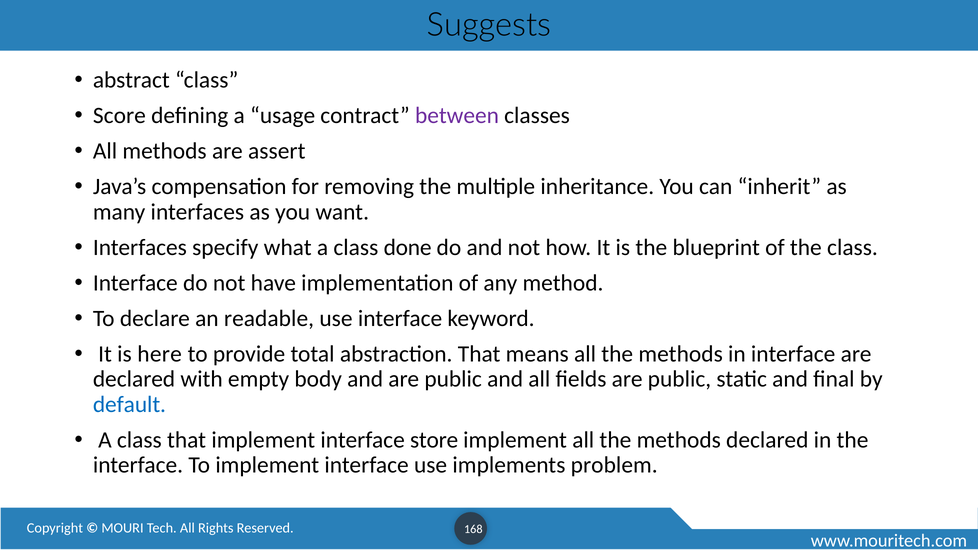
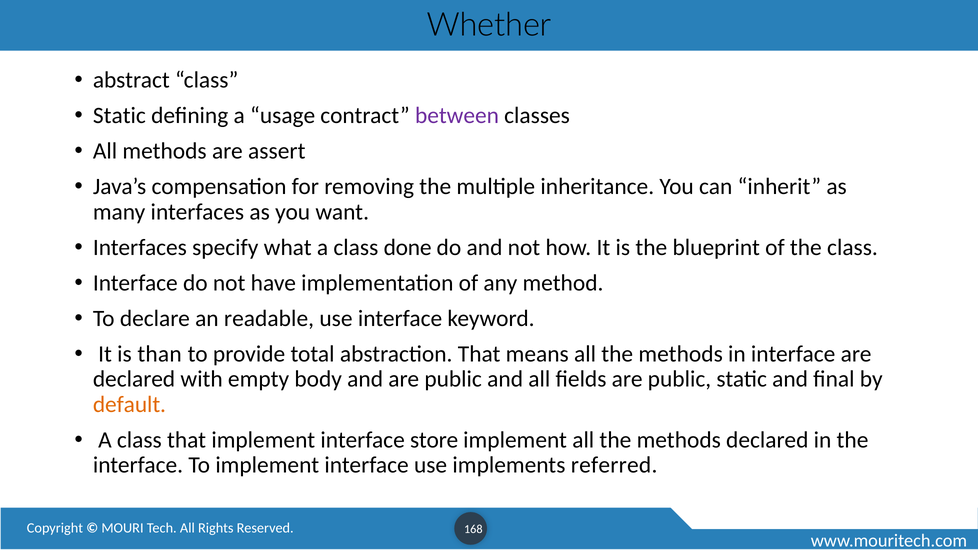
Suggests: Suggests -> Whether
Score at (119, 116): Score -> Static
here: here -> than
default colour: blue -> orange
problem: problem -> referred
